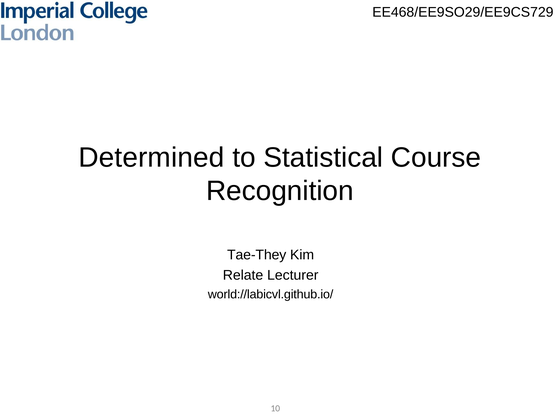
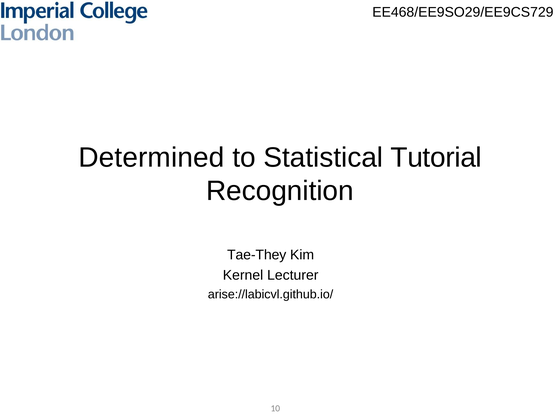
Course: Course -> Tutorial
Relate: Relate -> Kernel
world://labicvl.github.io/: world://labicvl.github.io/ -> arise://labicvl.github.io/
